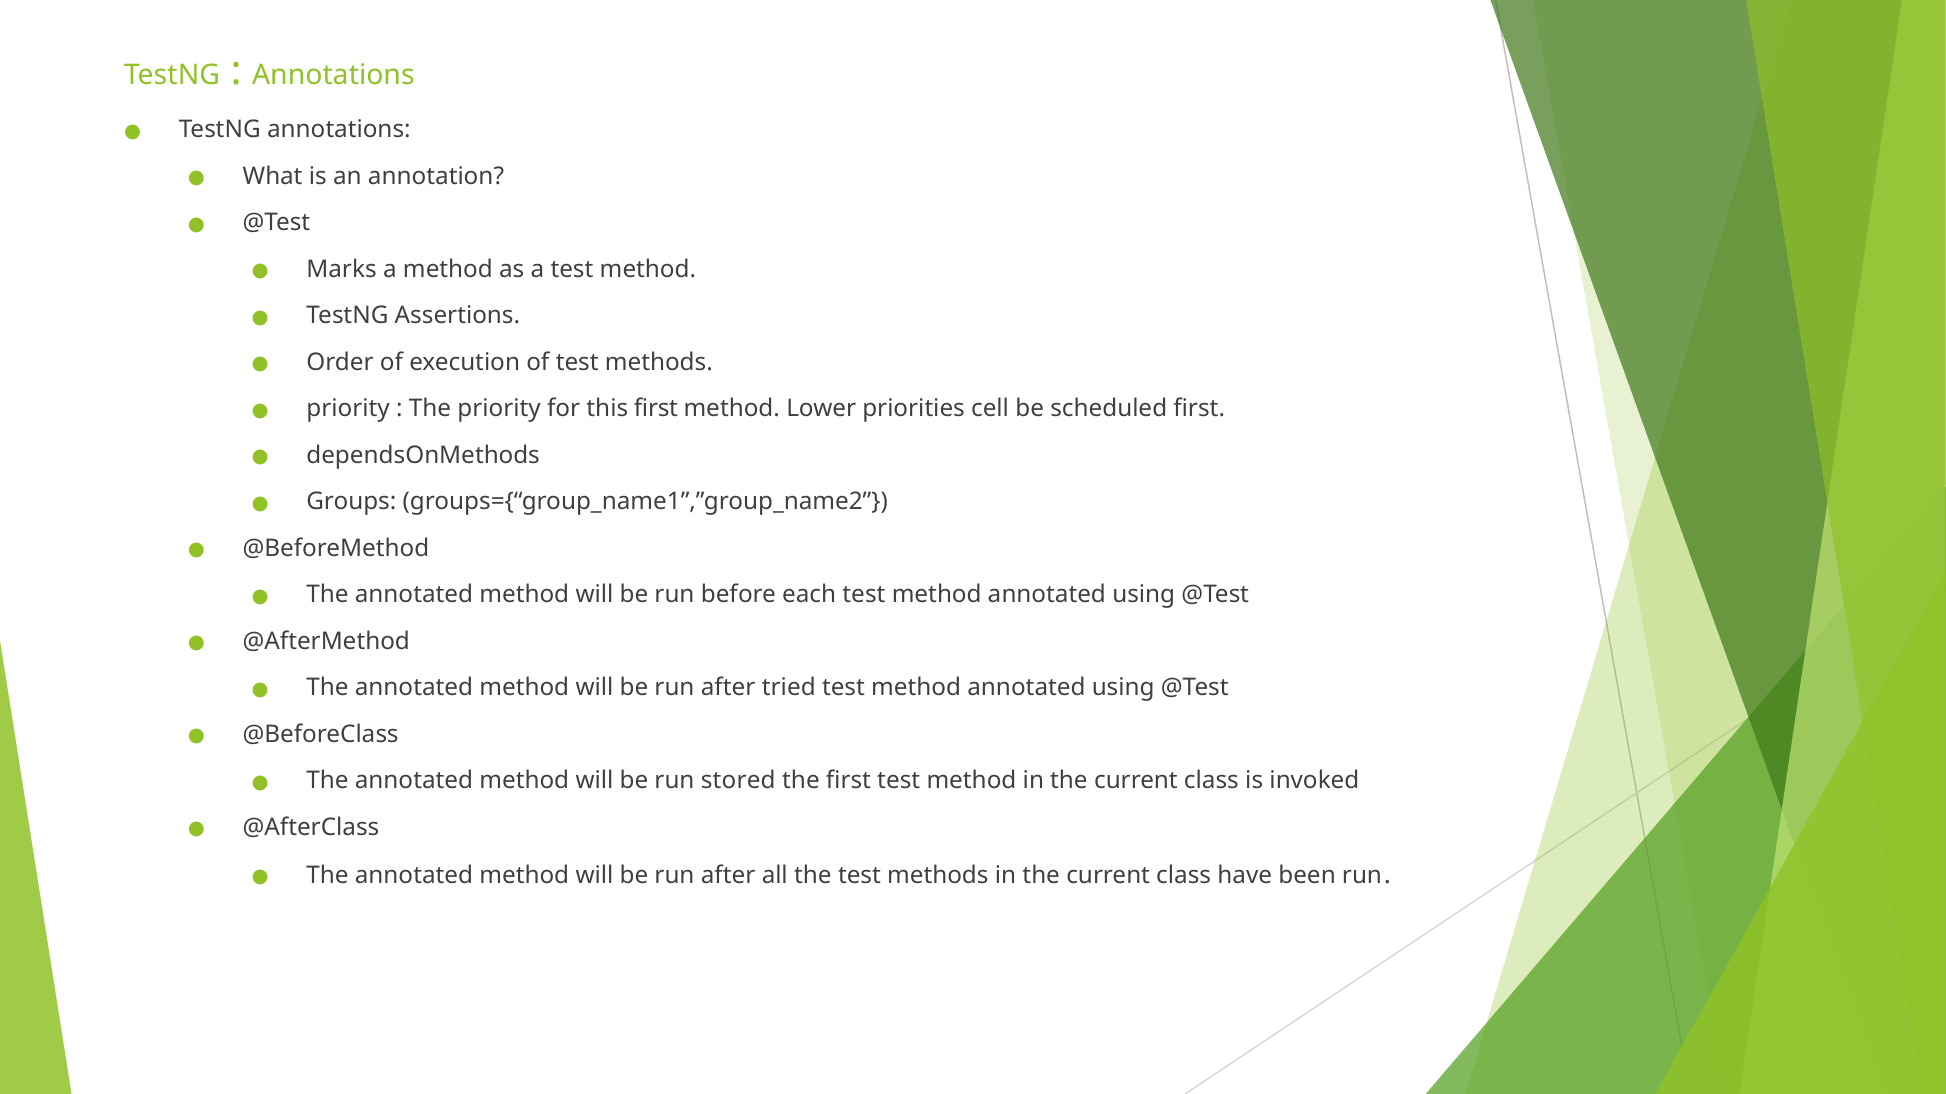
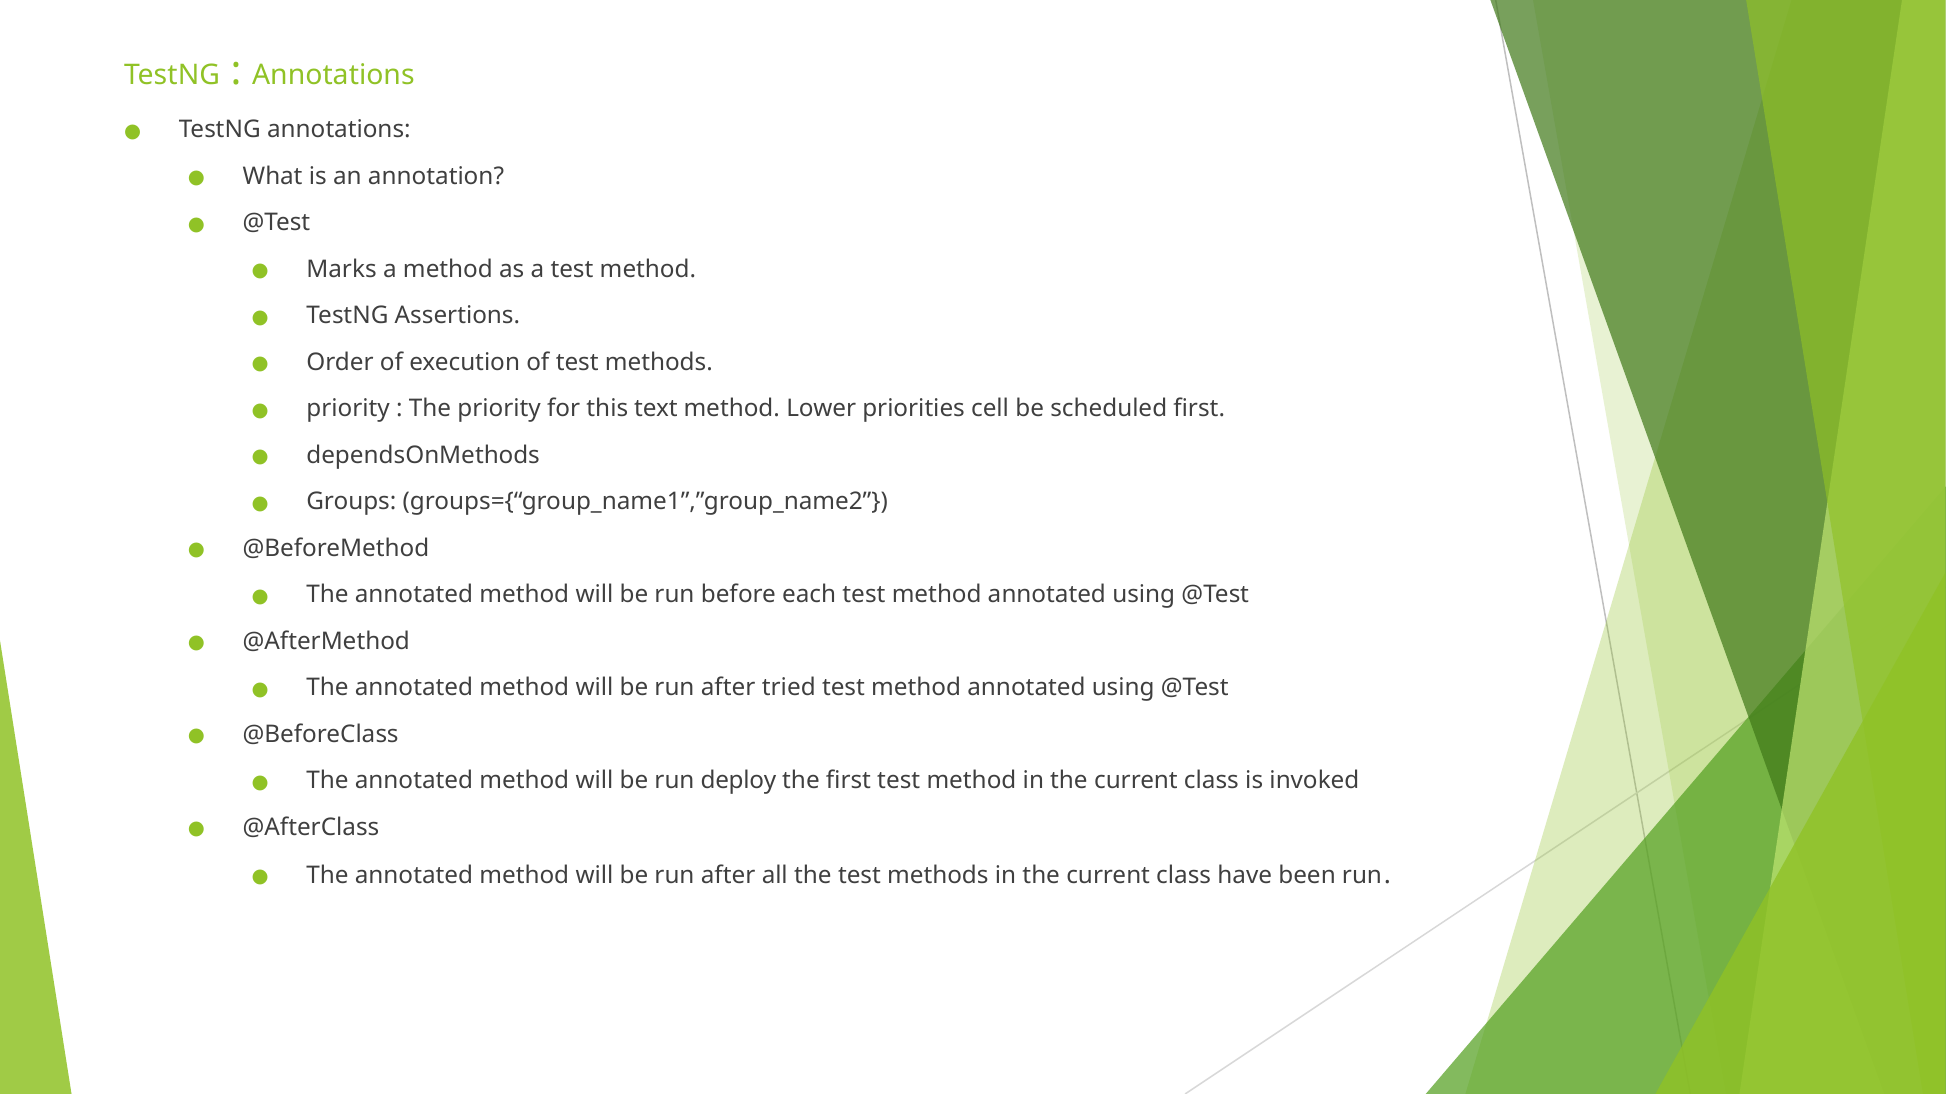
this first: first -> text
stored: stored -> deploy
